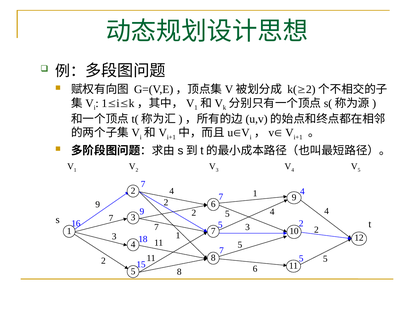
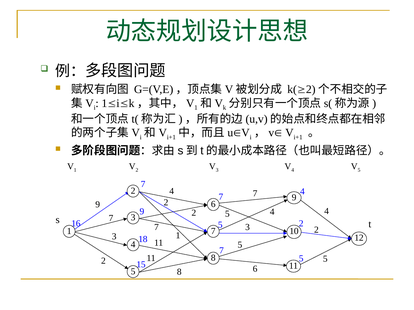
4 1: 1 -> 7
